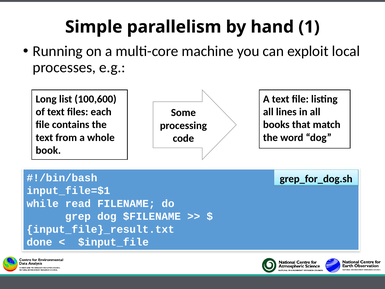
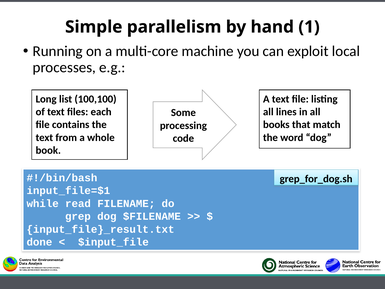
100,600: 100,600 -> 100,100
